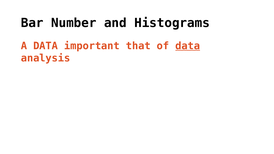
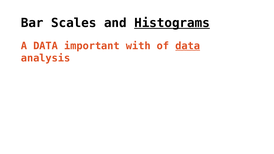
Number: Number -> Scales
Histograms underline: none -> present
that: that -> with
